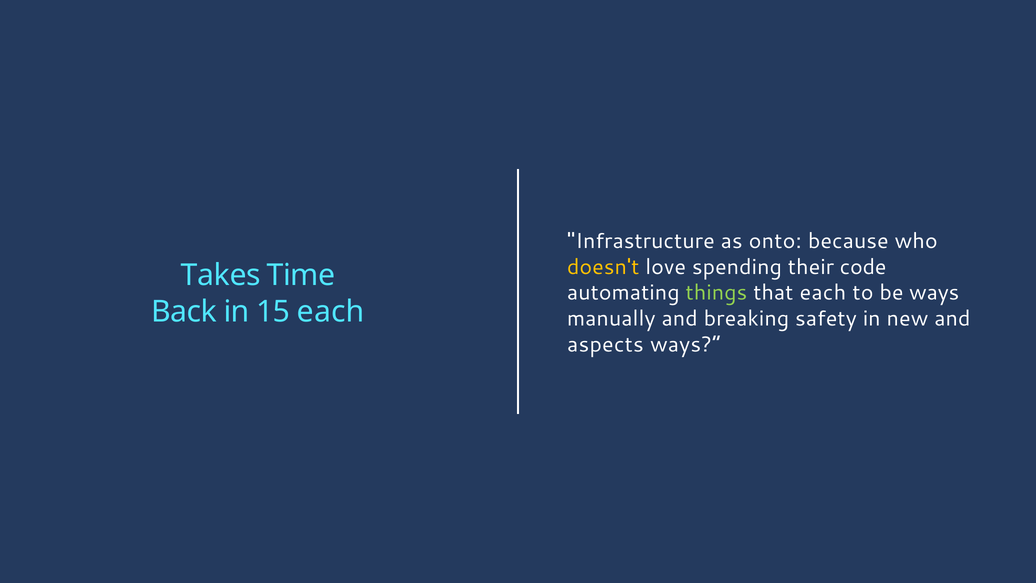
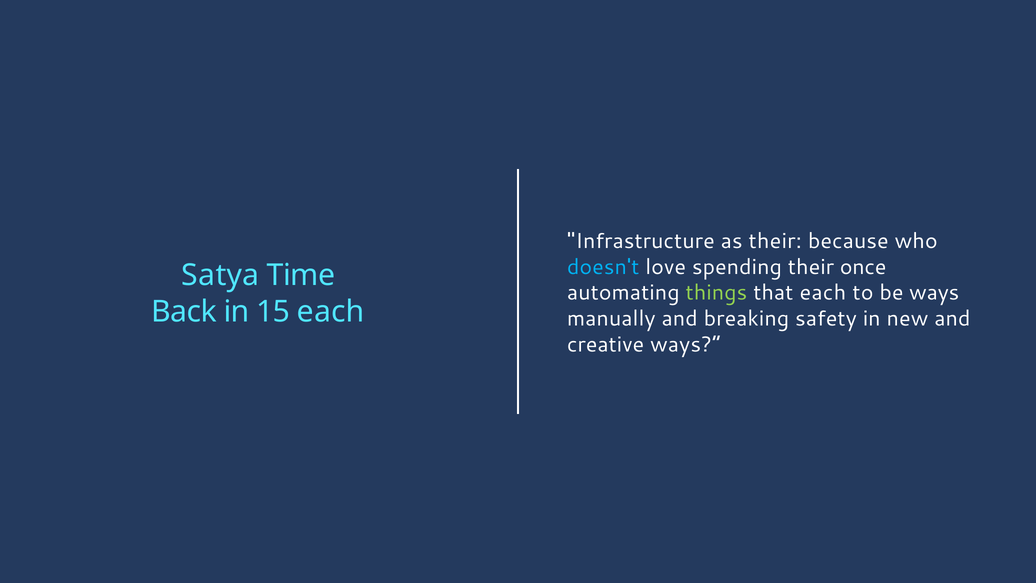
as onto: onto -> their
doesn't colour: yellow -> light blue
code: code -> once
Takes: Takes -> Satya
aspects: aspects -> creative
